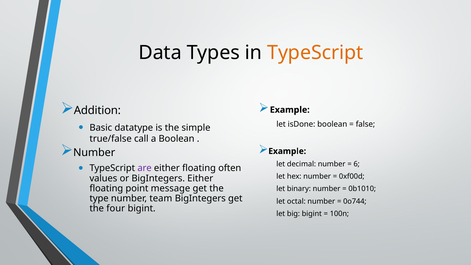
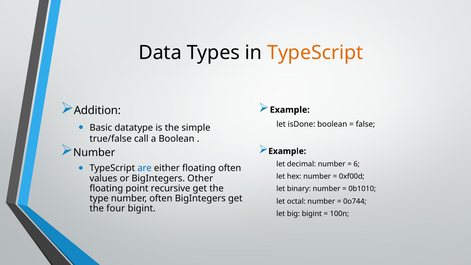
are colour: purple -> blue
BigIntegers Either: Either -> Other
message: message -> recursive
number team: team -> often
